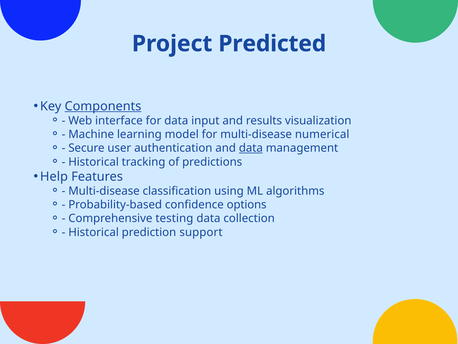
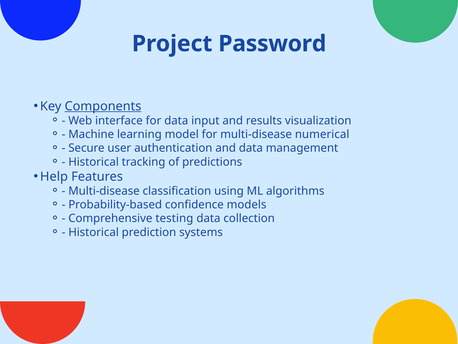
Predicted: Predicted -> Password
data at (251, 148) underline: present -> none
options: options -> models
support: support -> systems
